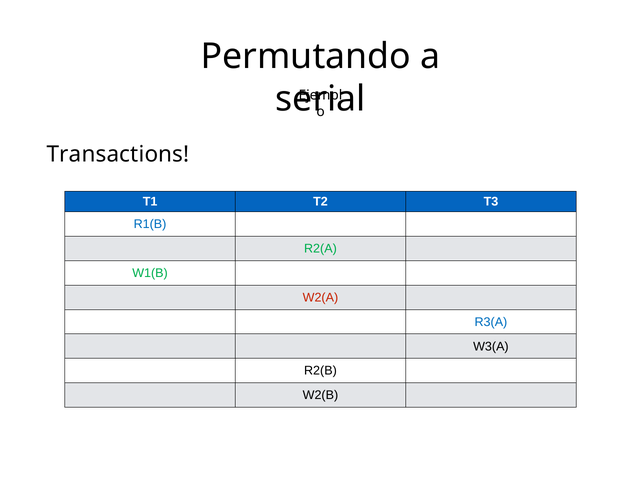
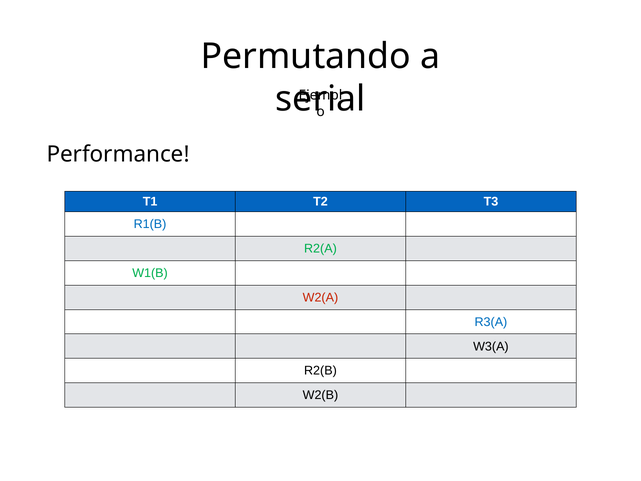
Transactions: Transactions -> Performance
